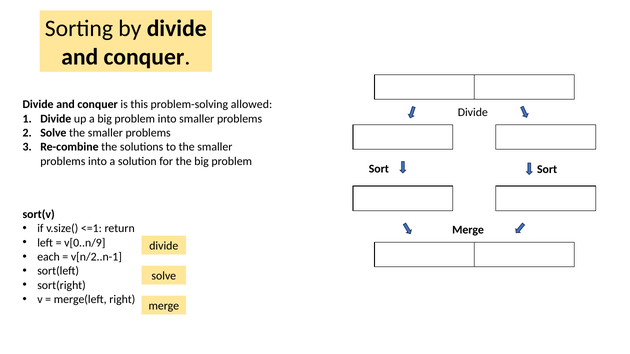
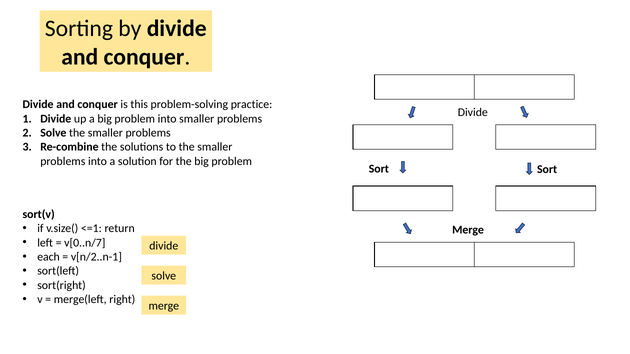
allowed: allowed -> practice
v[0..n/9: v[0..n/9 -> v[0..n/7
